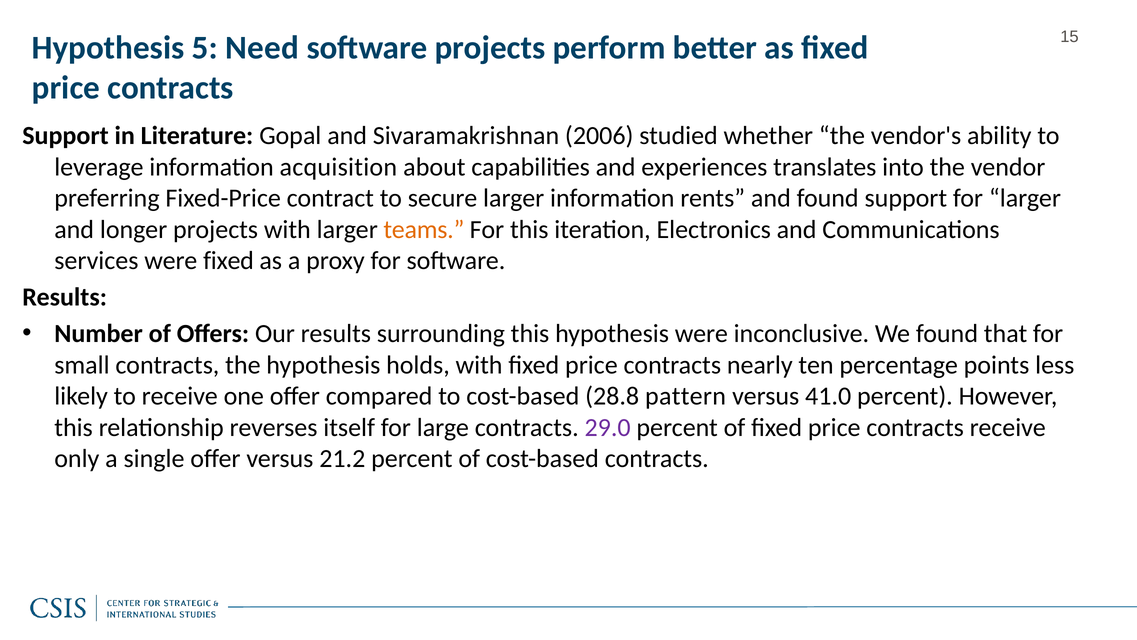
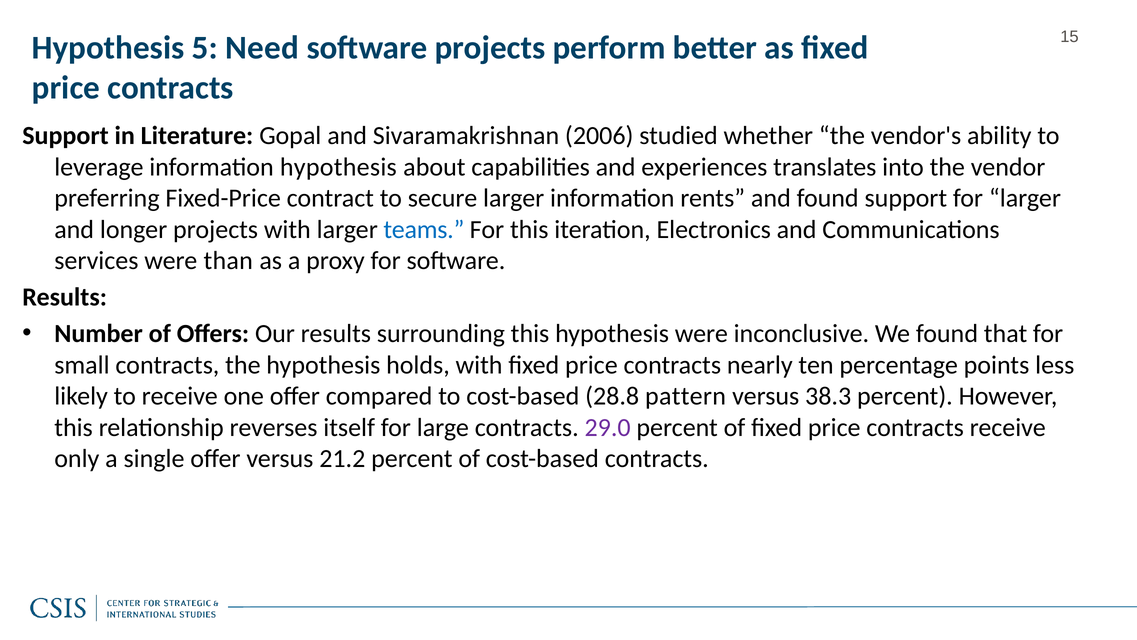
information acquisition: acquisition -> hypothesis
teams colour: orange -> blue
were fixed: fixed -> than
41.0: 41.0 -> 38.3
